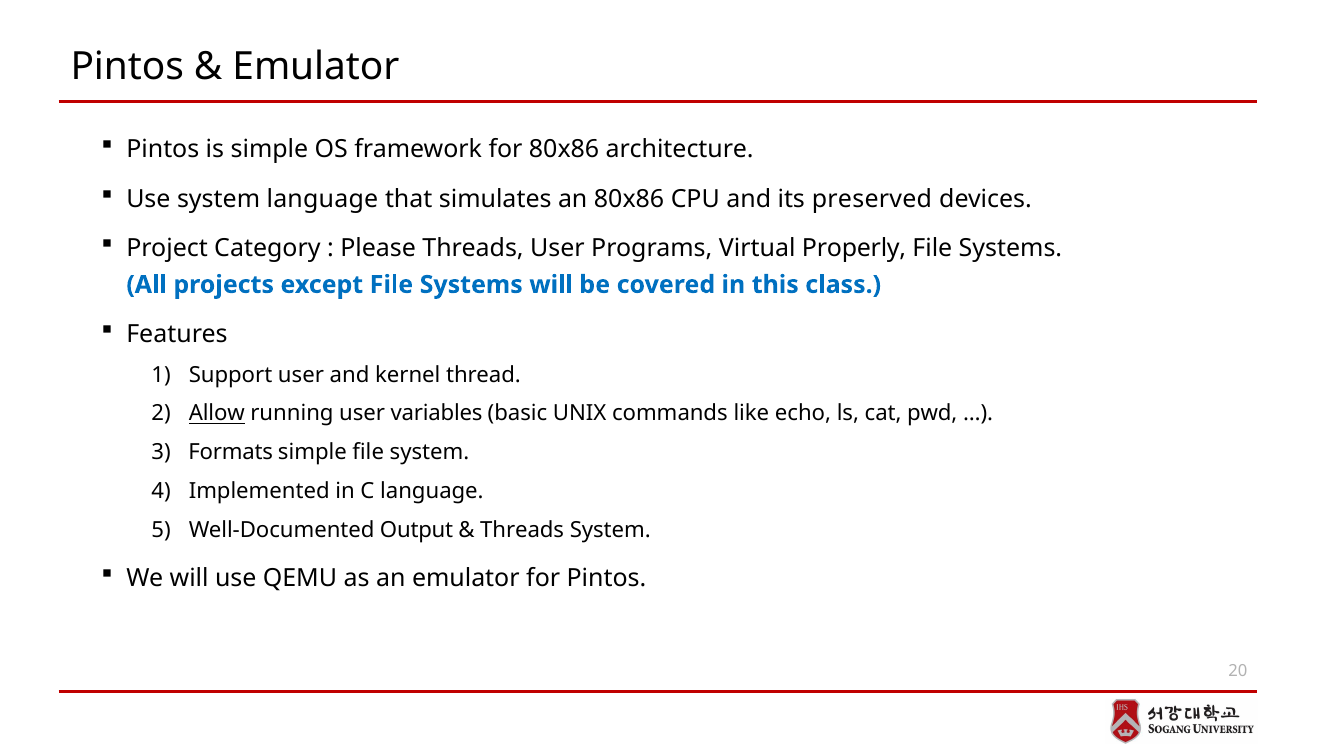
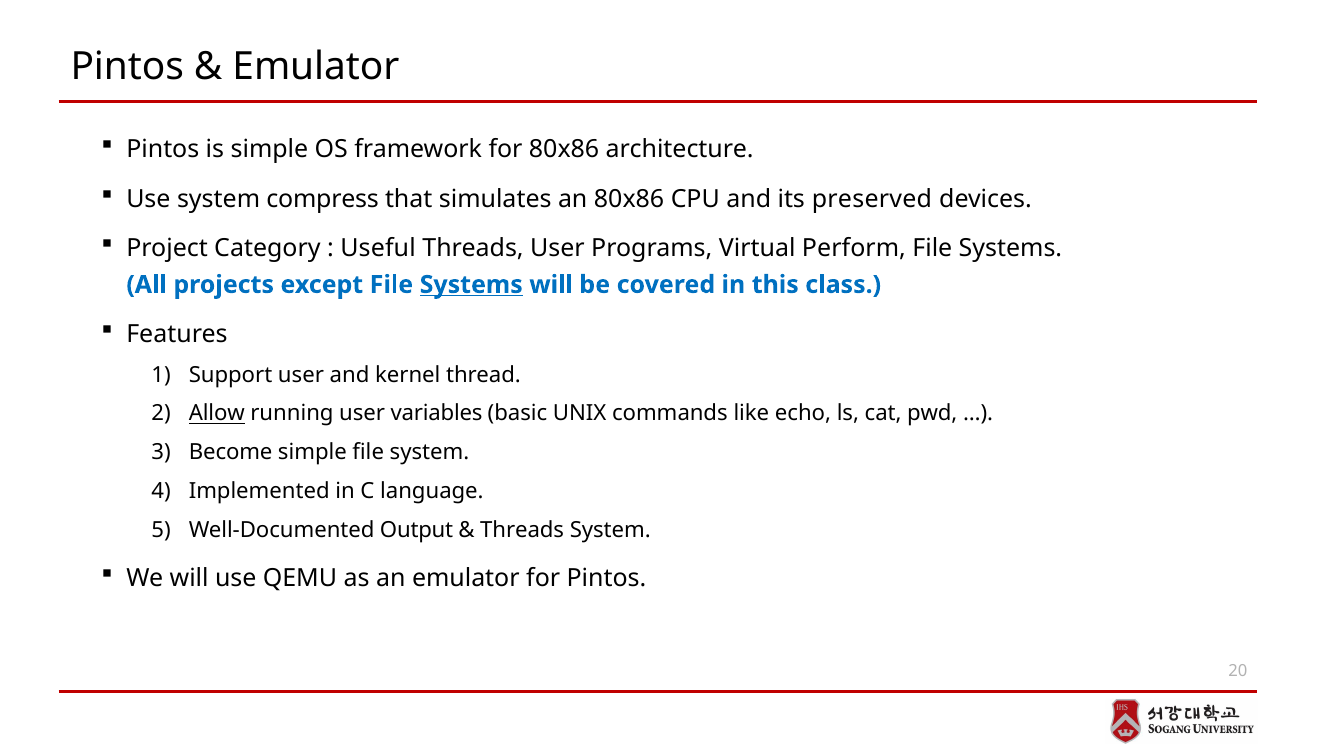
system language: language -> compress
Please: Please -> Useful
Properly: Properly -> Perform
Systems at (471, 285) underline: none -> present
Formats: Formats -> Become
